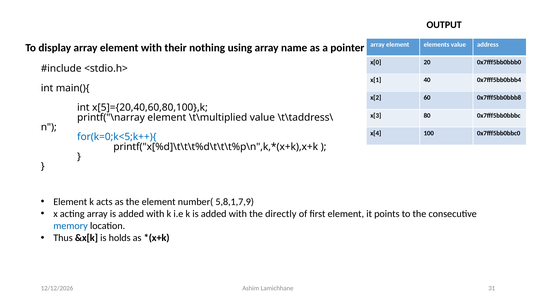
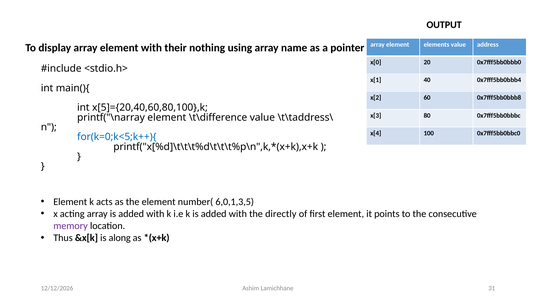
\t\multiplied: \t\multiplied -> \t\difference
5,8,1,7,9: 5,8,1,7,9 -> 6,0,1,3,5
memory colour: blue -> purple
holds: holds -> along
